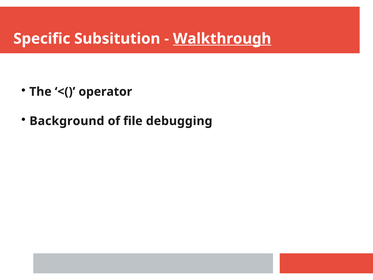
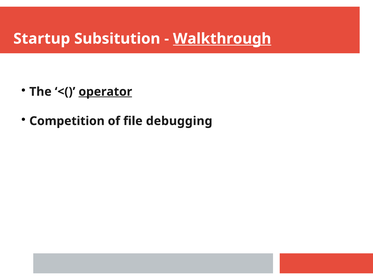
Specific: Specific -> Startup
operator underline: none -> present
Background: Background -> Competition
